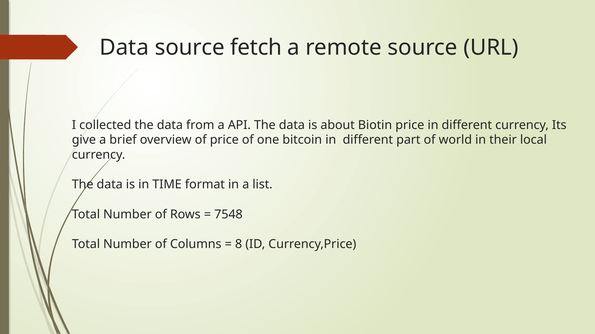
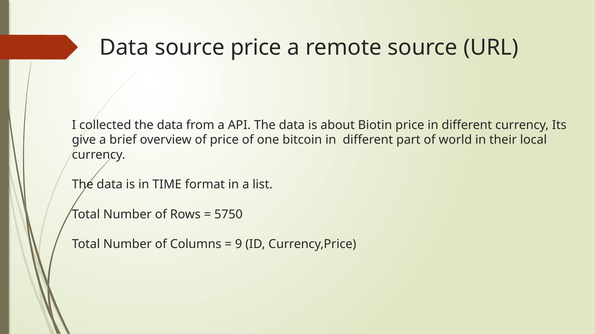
source fetch: fetch -> price
7548: 7548 -> 5750
8: 8 -> 9
